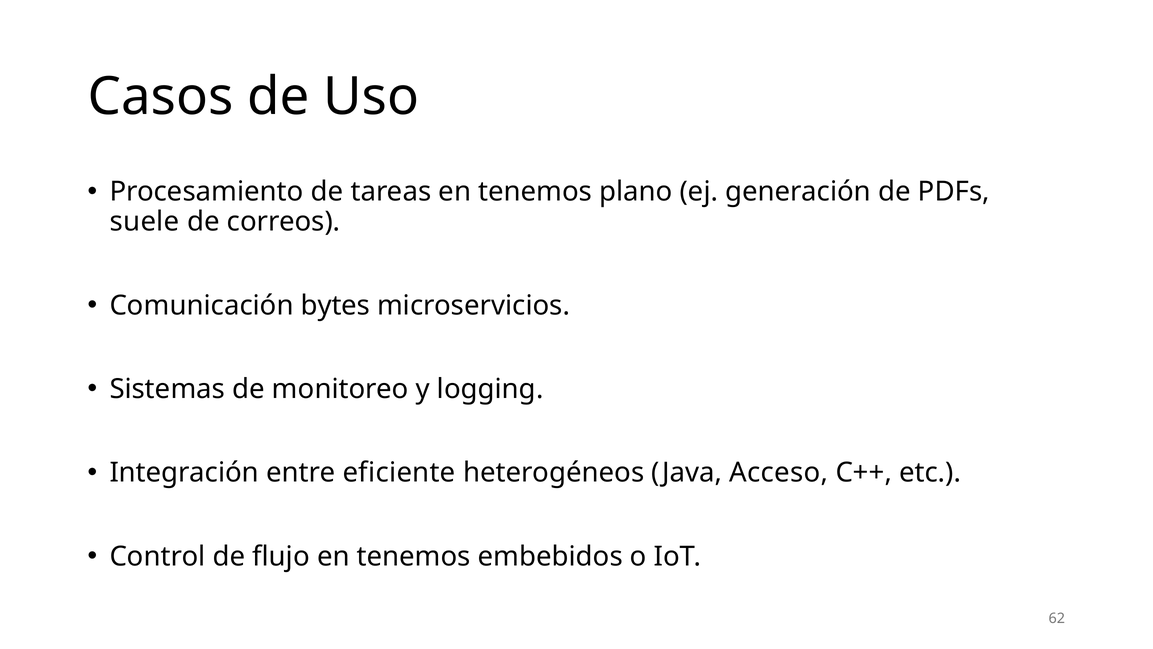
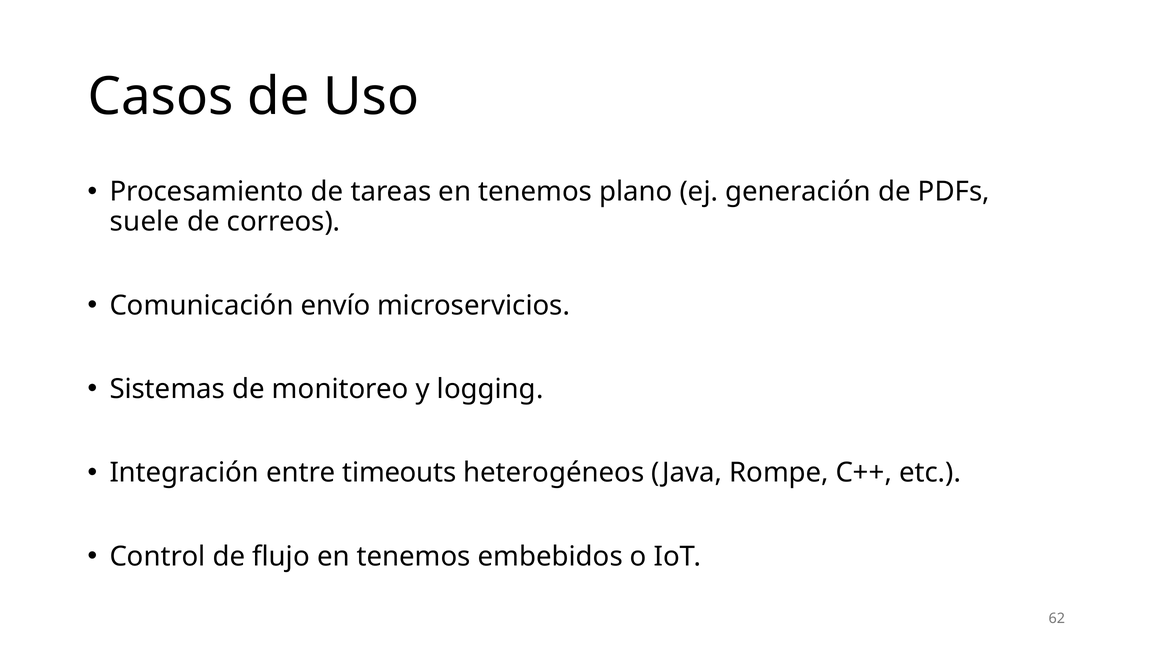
bytes: bytes -> envío
eficiente: eficiente -> timeouts
Acceso: Acceso -> Rompe
